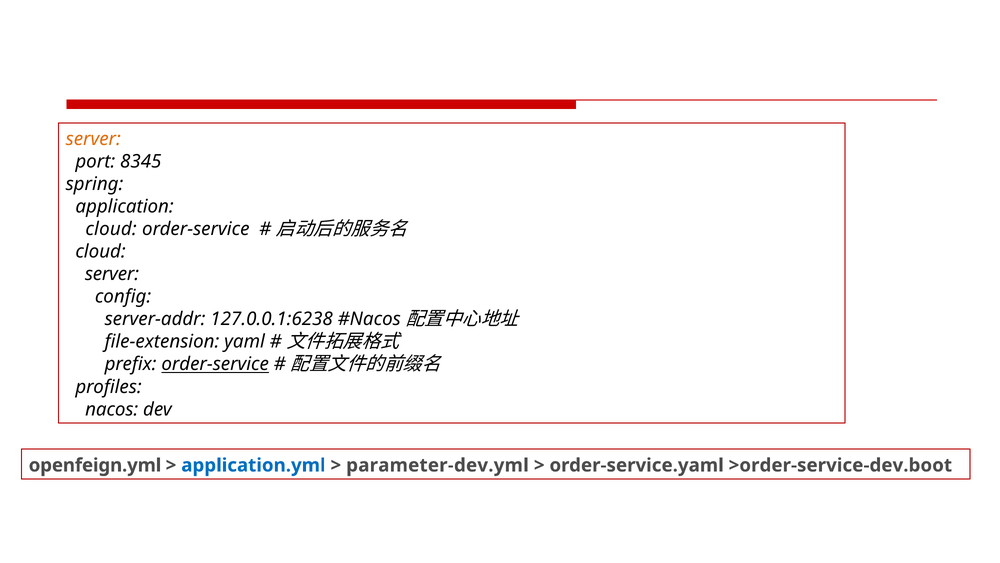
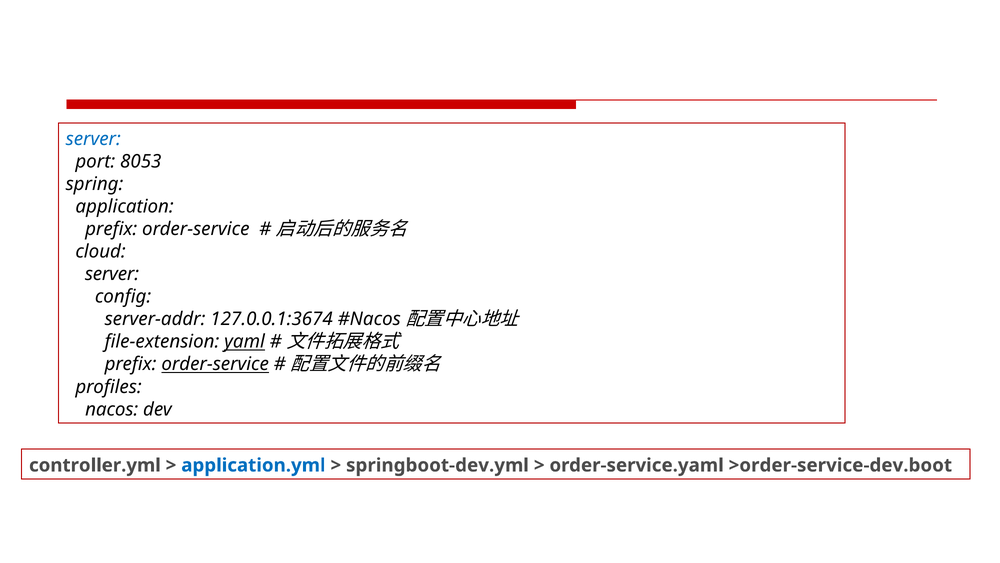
server at (93, 139) colour: orange -> blue
8345: 8345 -> 8053
cloud at (111, 229): cloud -> prefix
127.0.0.1:6238: 127.0.0.1:6238 -> 127.0.0.1:3674
yaml underline: none -> present
openfeign.yml: openfeign.yml -> controller.yml
parameter-dev.yml: parameter-dev.yml -> springboot-dev.yml
